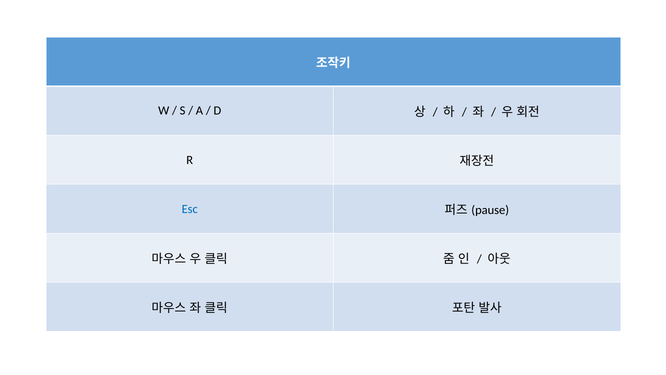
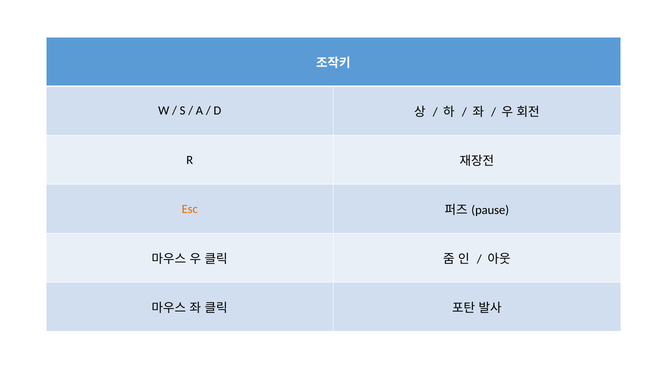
Esc colour: blue -> orange
